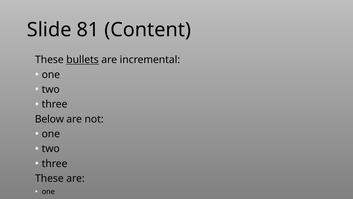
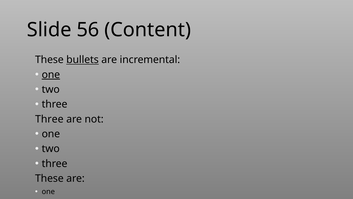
81: 81 -> 56
one at (51, 74) underline: none -> present
Below at (49, 119): Below -> Three
